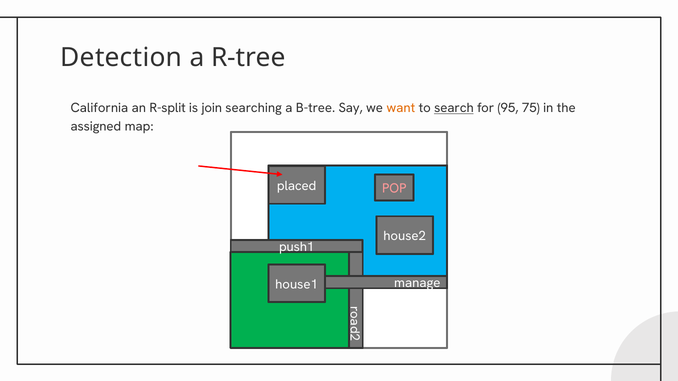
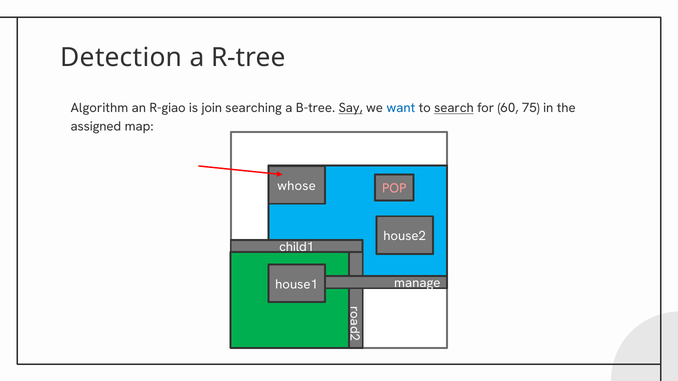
California: California -> Algorithm
R-split: R-split -> R-giao
Say underline: none -> present
want colour: orange -> blue
95: 95 -> 60
placed: placed -> whose
push1: push1 -> child1
